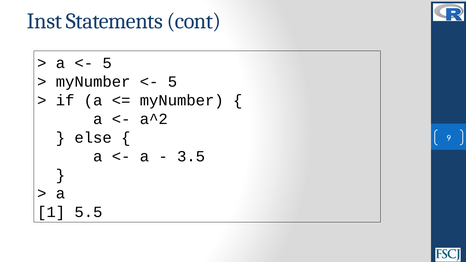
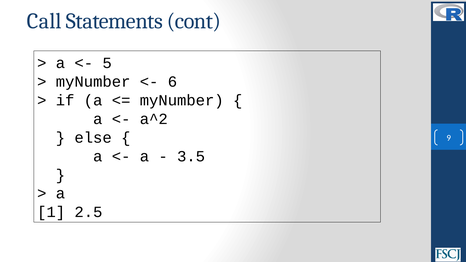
Inst: Inst -> Call
5 at (172, 82): 5 -> 6
5.5: 5.5 -> 2.5
